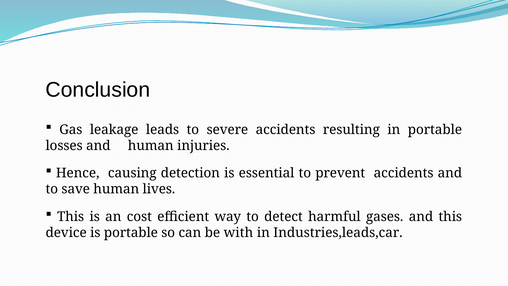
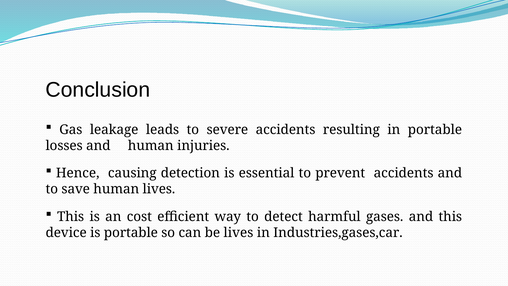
be with: with -> lives
Industries,leads,car: Industries,leads,car -> Industries,gases,car
